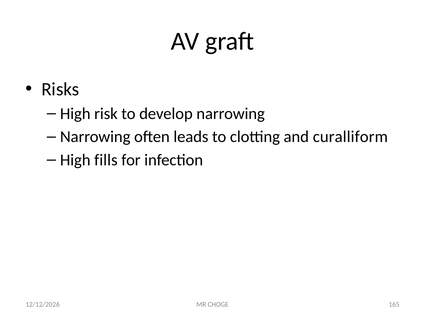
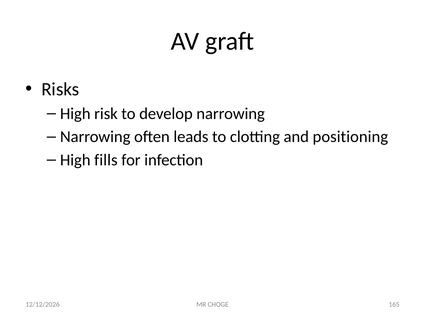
curalliform: curalliform -> positioning
